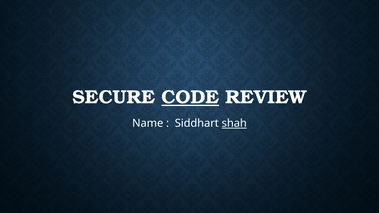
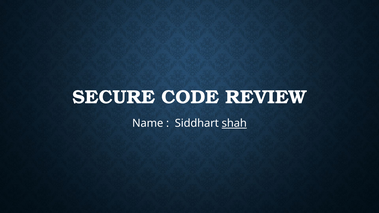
CODE underline: present -> none
